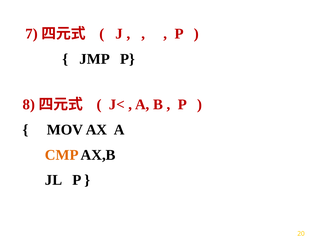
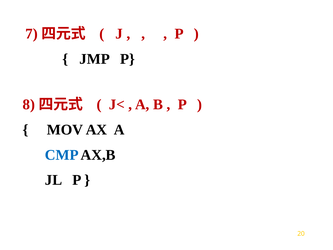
CMP colour: orange -> blue
